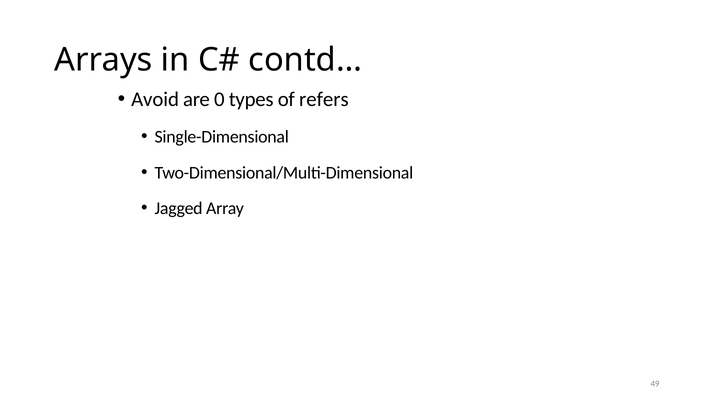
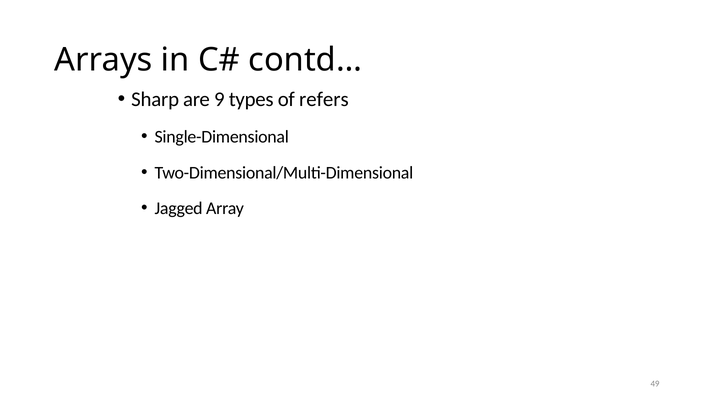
Avoid: Avoid -> Sharp
0: 0 -> 9
